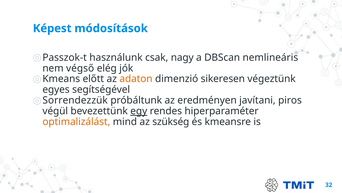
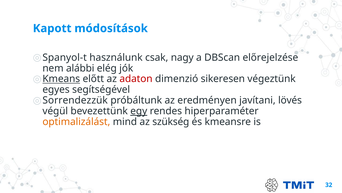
Képest: Képest -> Kapott
Passzok-t: Passzok-t -> Spanyol-t
nemlineáris: nemlineáris -> előrejelzése
végső: végső -> alábbi
Kmeans underline: none -> present
adaton colour: orange -> red
piros: piros -> lövés
